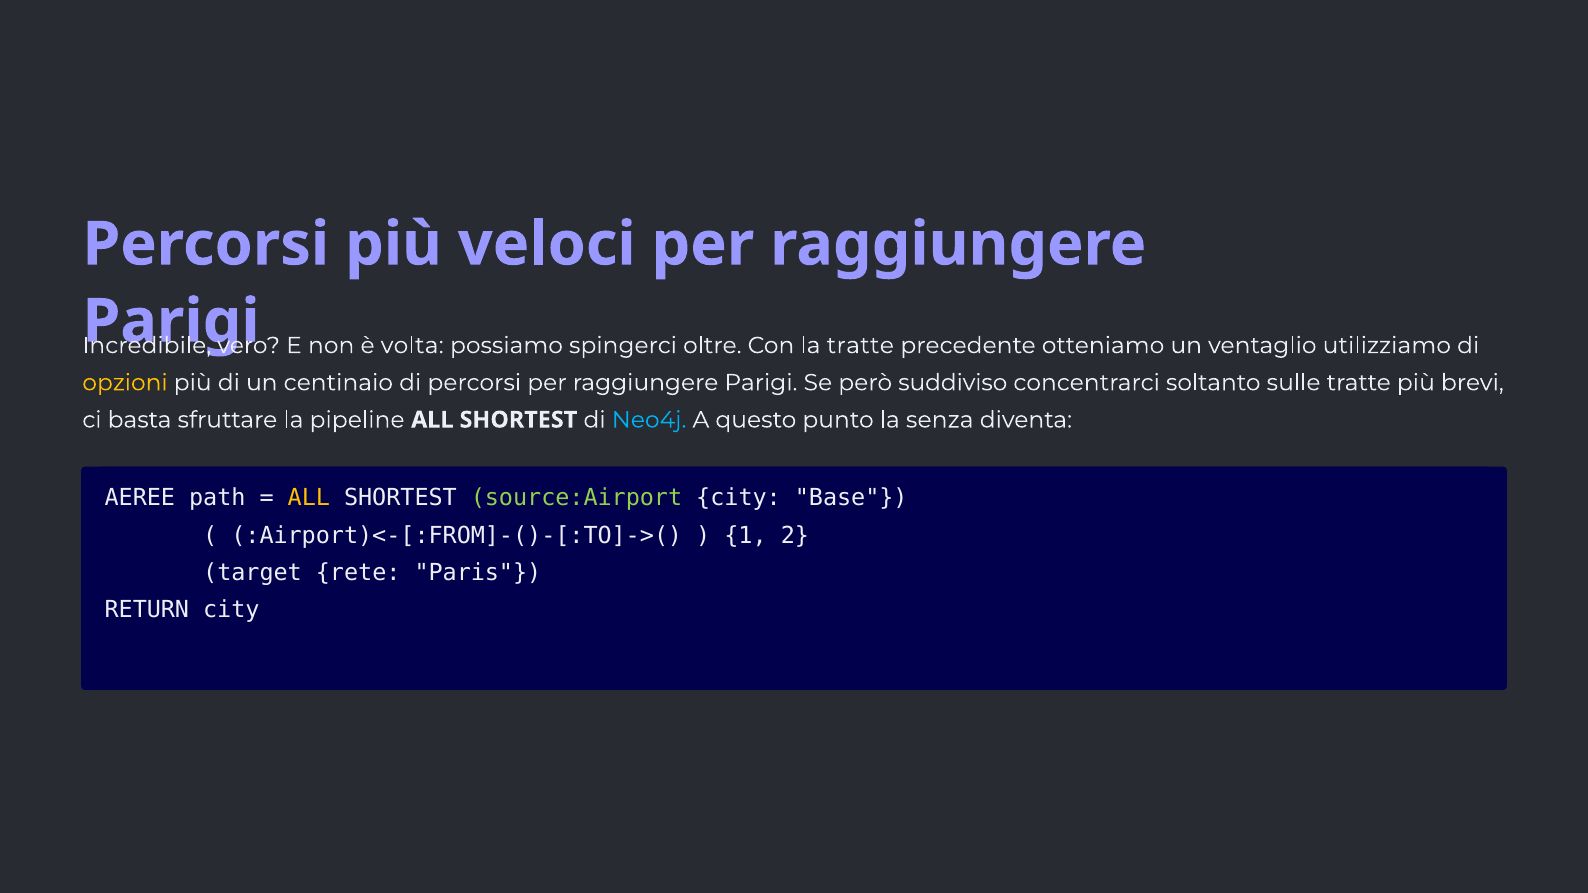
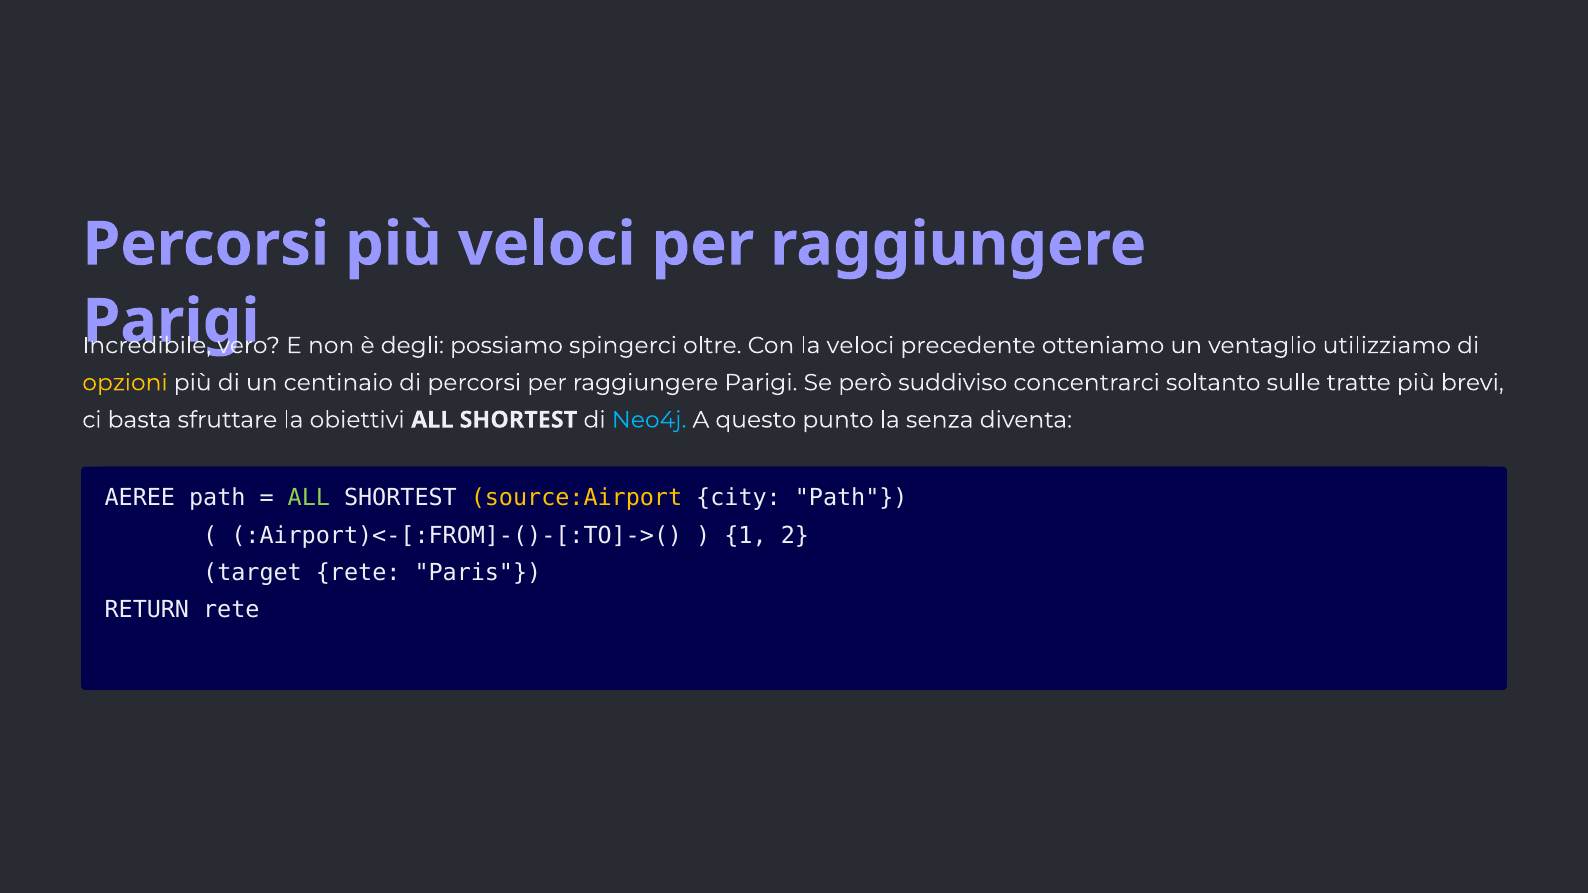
volta: volta -> degli
la tratte: tratte -> veloci
pipeline: pipeline -> obiettivi
ALL at (309, 498) colour: yellow -> light green
source:Airport colour: light green -> yellow
city Base: Base -> Path
RETURN city: city -> rete
